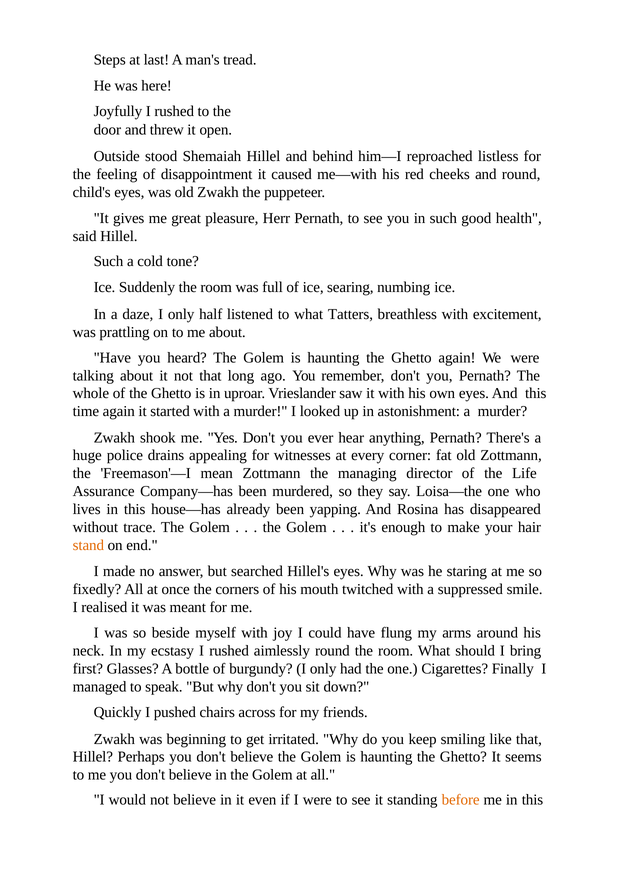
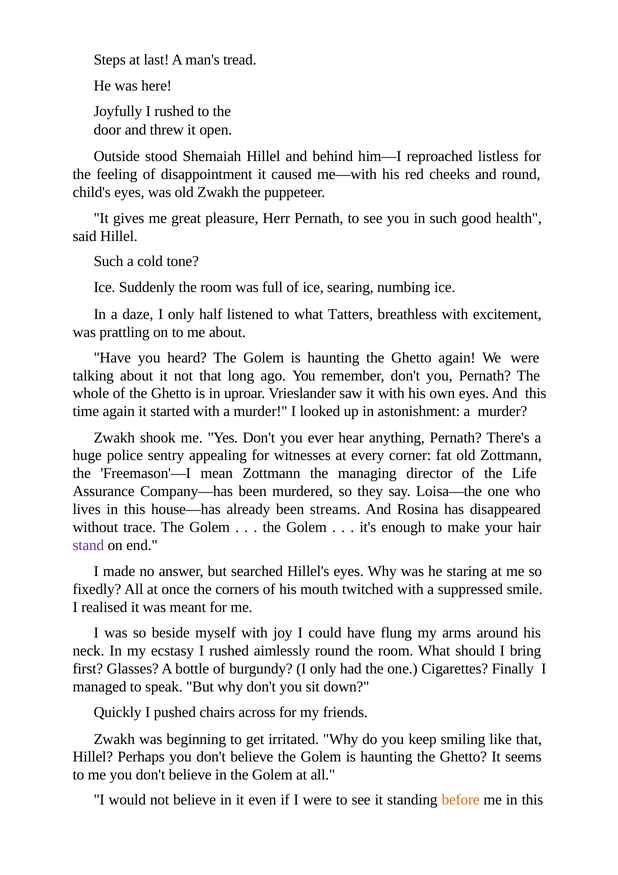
drains: drains -> sentry
yapping: yapping -> streams
stand colour: orange -> purple
